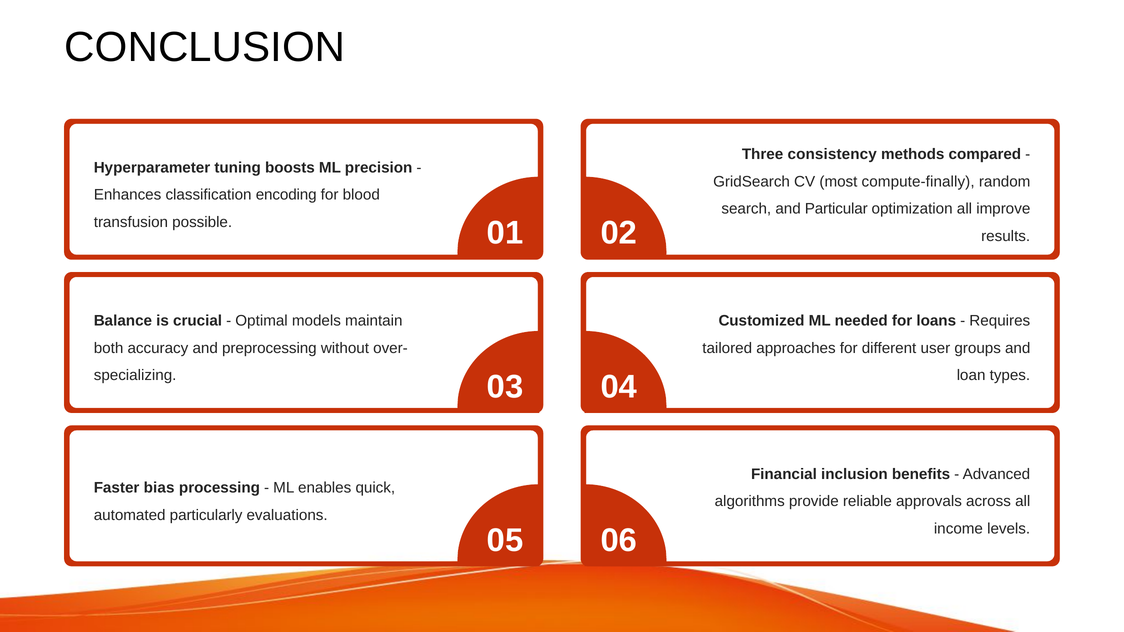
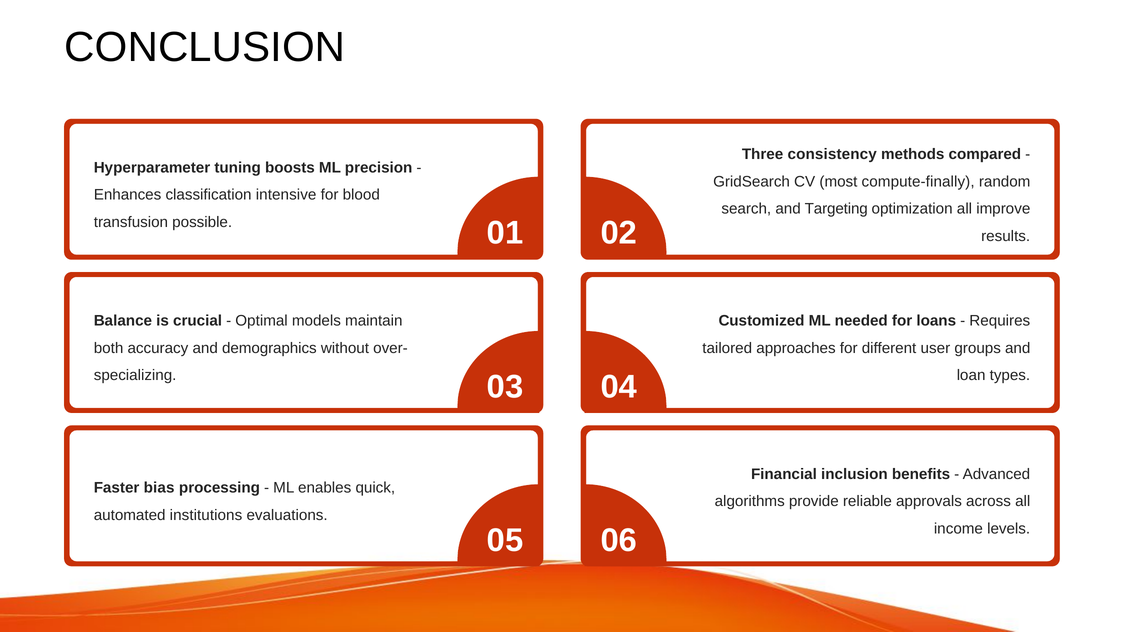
encoding: encoding -> intensive
Particular: Particular -> Targeting
preprocessing: preprocessing -> demographics
particularly: particularly -> institutions
